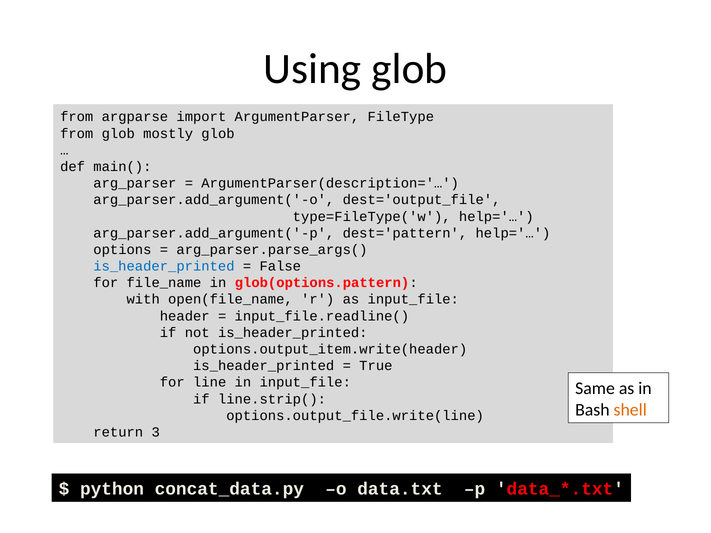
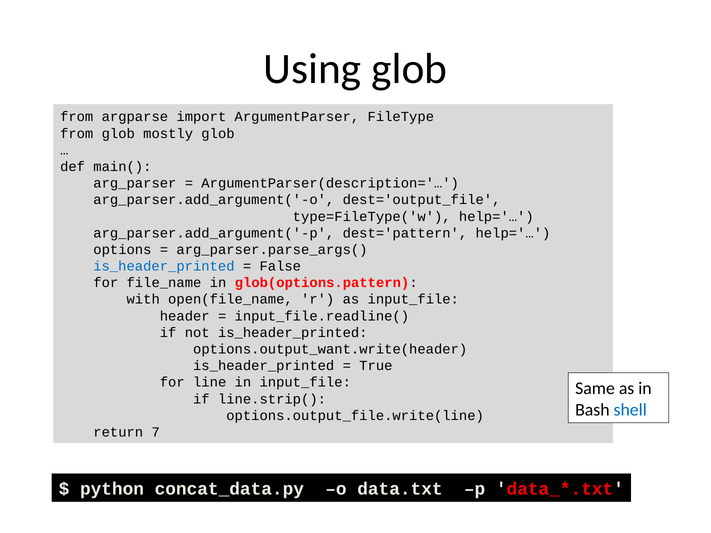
options.output_item.write(header: options.output_item.write(header -> options.output_want.write(header
shell colour: orange -> blue
3: 3 -> 7
